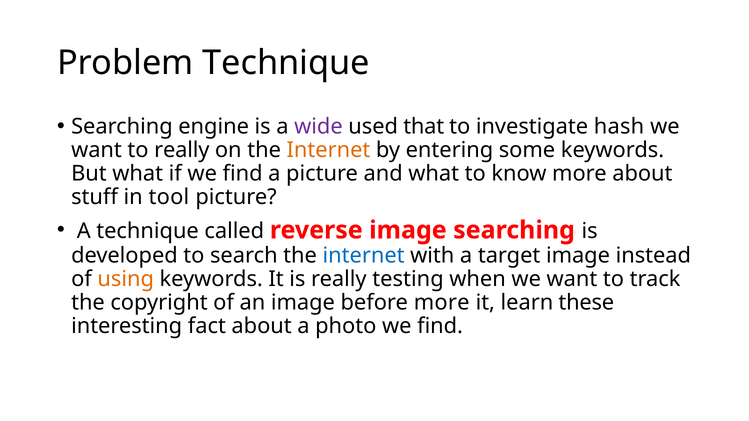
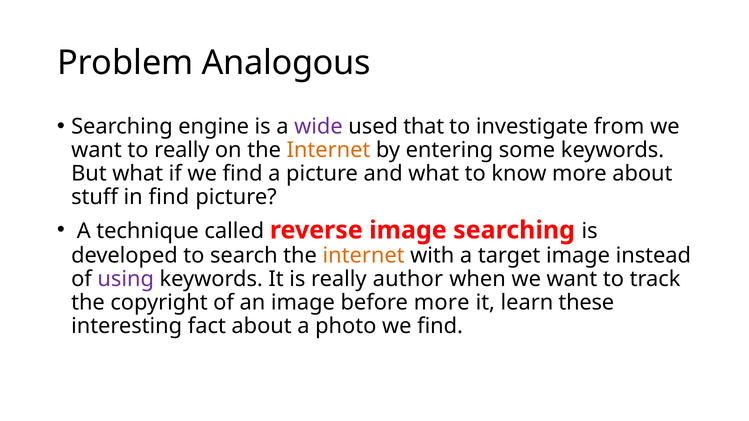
Problem Technique: Technique -> Analogous
hash: hash -> from
in tool: tool -> find
internet at (364, 256) colour: blue -> orange
using colour: orange -> purple
testing: testing -> author
